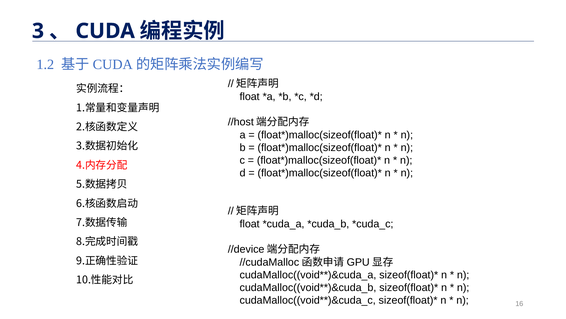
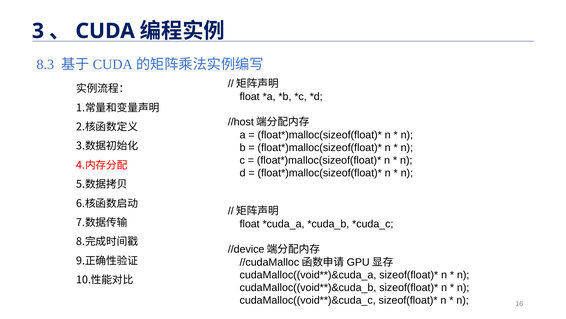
1.2: 1.2 -> 8.3
